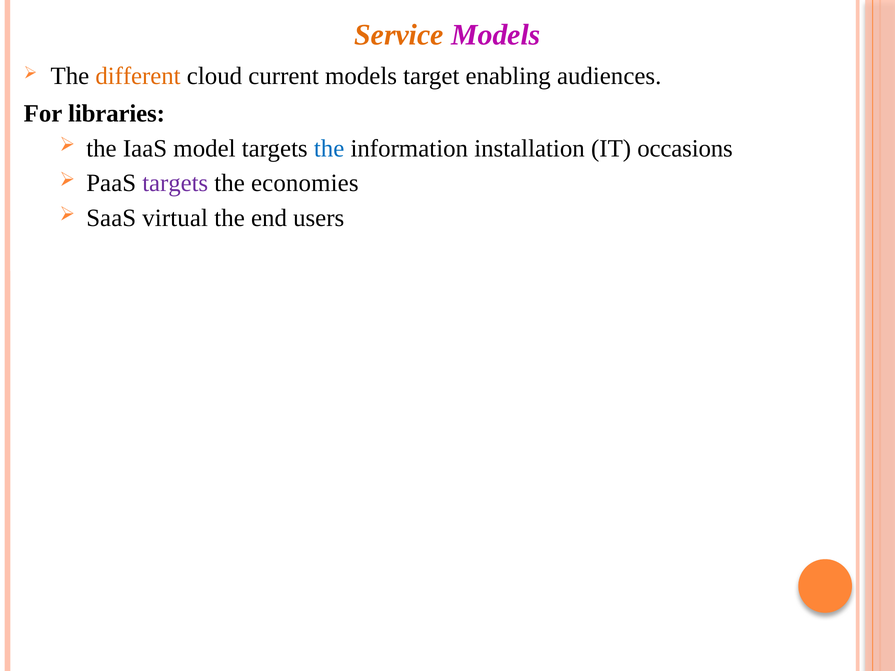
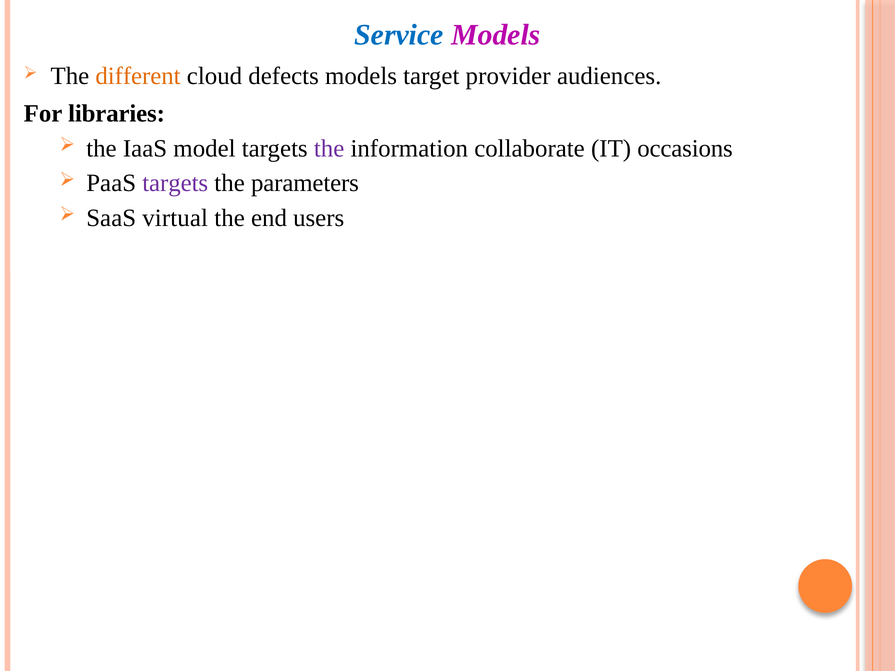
Service colour: orange -> blue
current: current -> defects
enabling: enabling -> provider
the at (329, 148) colour: blue -> purple
installation: installation -> collaborate
economies: economies -> parameters
